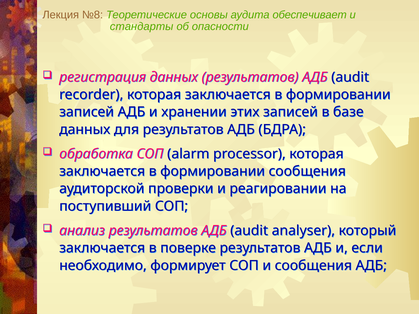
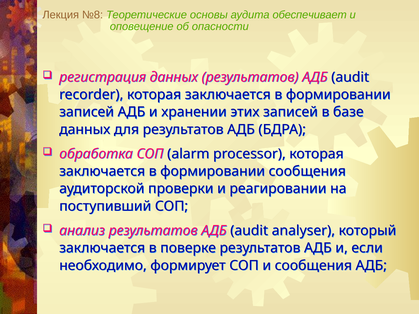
стандарты: стандарты -> оповещение
